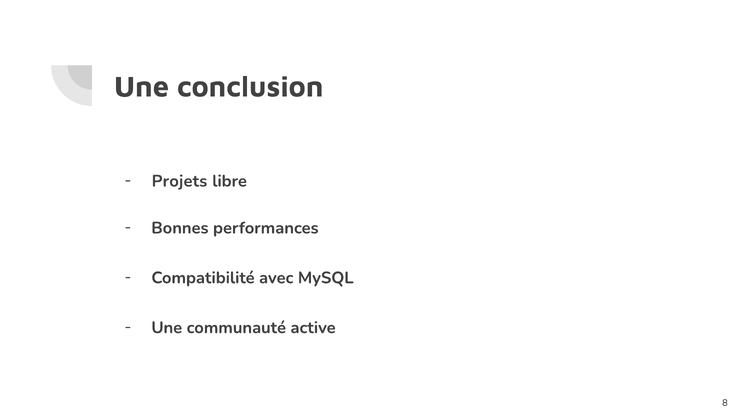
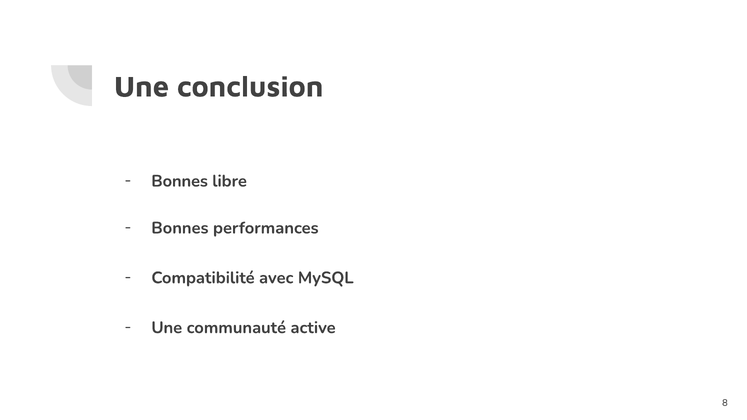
Projets at (179, 181): Projets -> Bonnes
